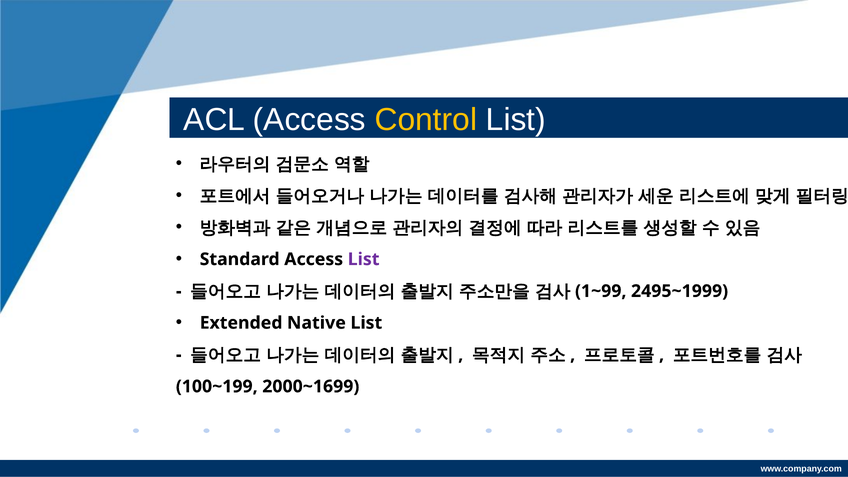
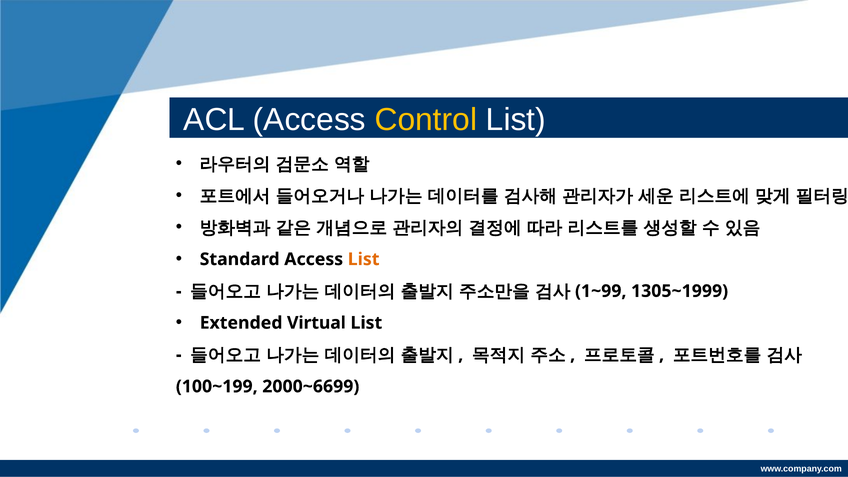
List at (364, 259) colour: purple -> orange
2495~1999: 2495~1999 -> 1305~1999
Native: Native -> Virtual
2000~1699: 2000~1699 -> 2000~6699
